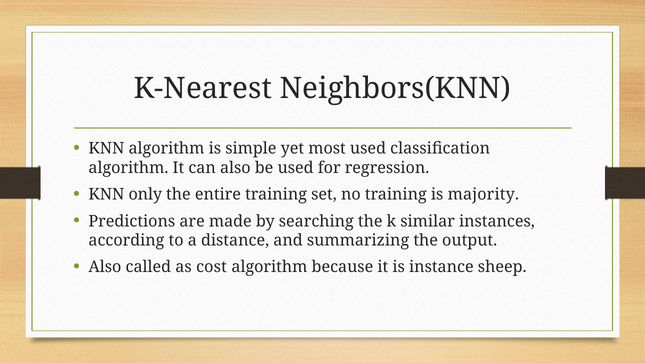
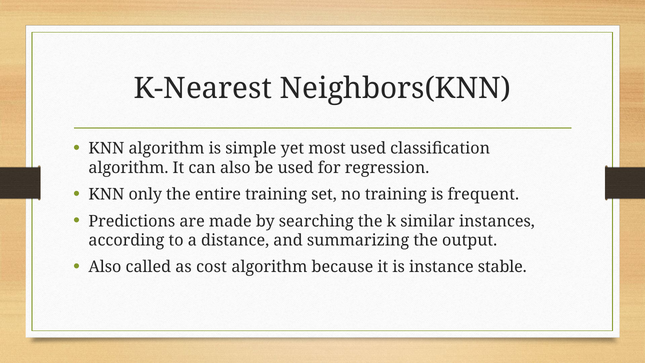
majority: majority -> frequent
sheep: sheep -> stable
